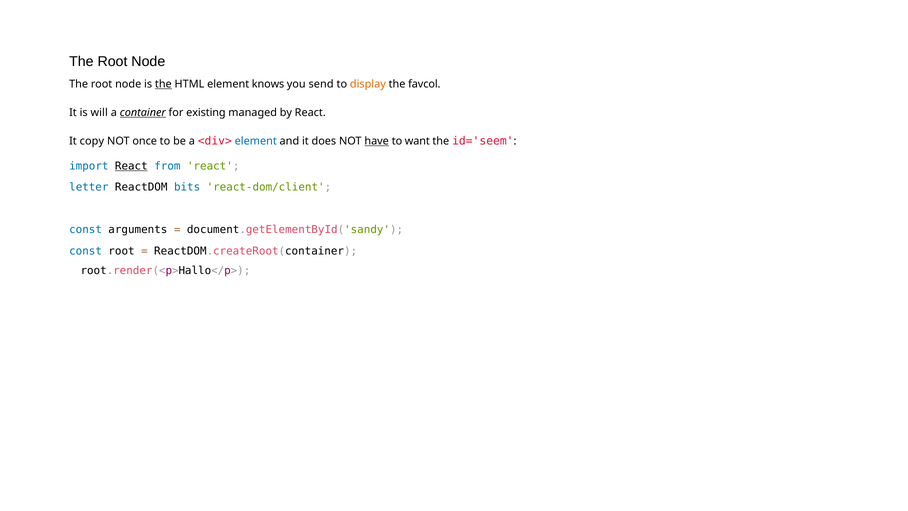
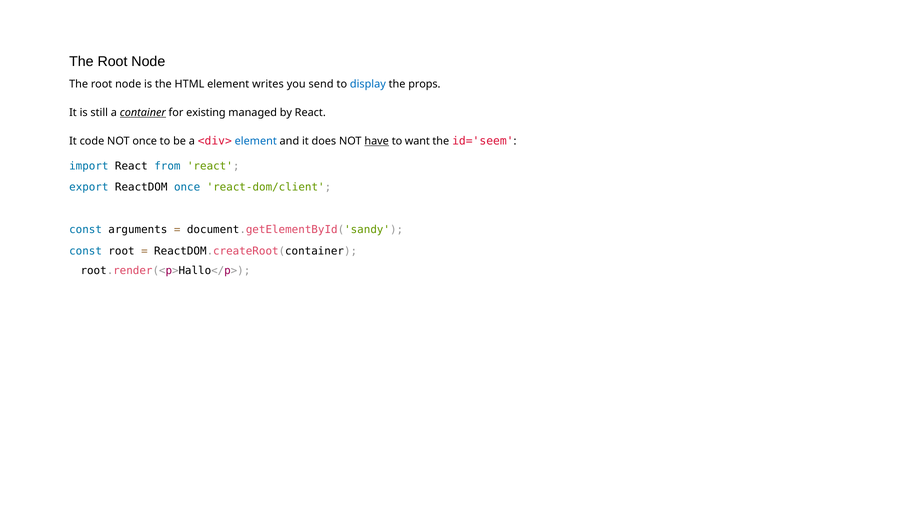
the at (163, 84) underline: present -> none
knows: knows -> writes
display colour: orange -> blue
favcol: favcol -> props
will: will -> still
copy: copy -> code
React at (131, 166) underline: present -> none
letter: letter -> export
ReactDOM bits: bits -> once
